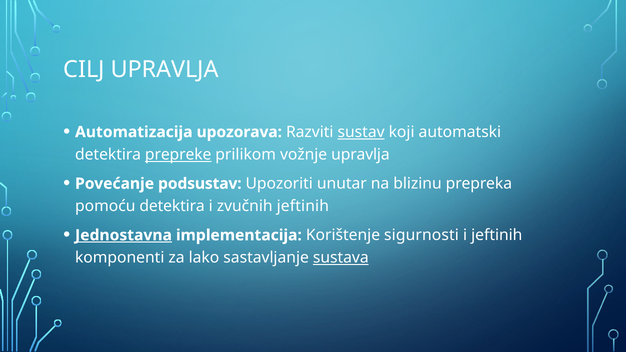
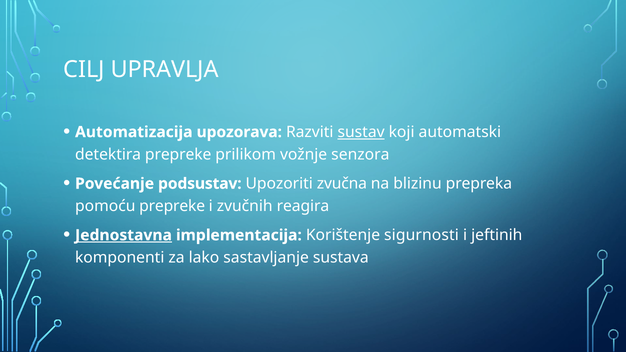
prepreke at (178, 155) underline: present -> none
vožnje upravlja: upravlja -> senzora
unutar: unutar -> zvučna
pomoću detektira: detektira -> prepreke
zvučnih jeftinih: jeftinih -> reagira
sustava underline: present -> none
